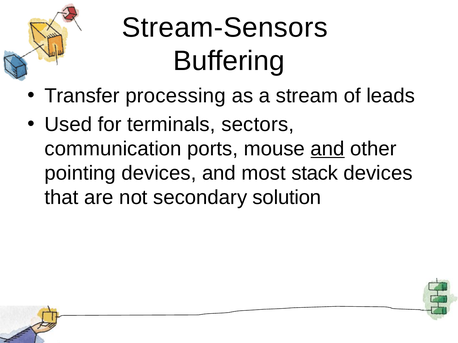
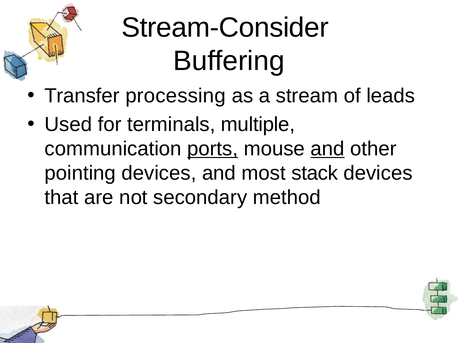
Stream-Sensors: Stream-Sensors -> Stream-Consider
sectors: sectors -> multiple
ports underline: none -> present
solution: solution -> method
